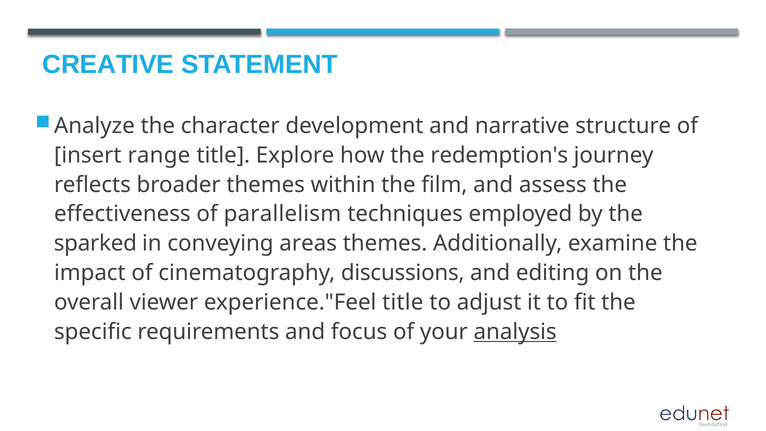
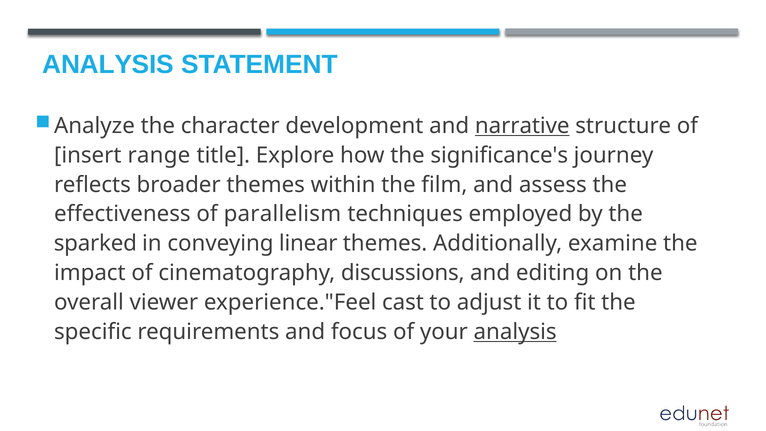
CREATIVE at (108, 65): CREATIVE -> ANALYSIS
narrative underline: none -> present
redemption's: redemption's -> significance's
areas: areas -> linear
experience."Feel title: title -> cast
